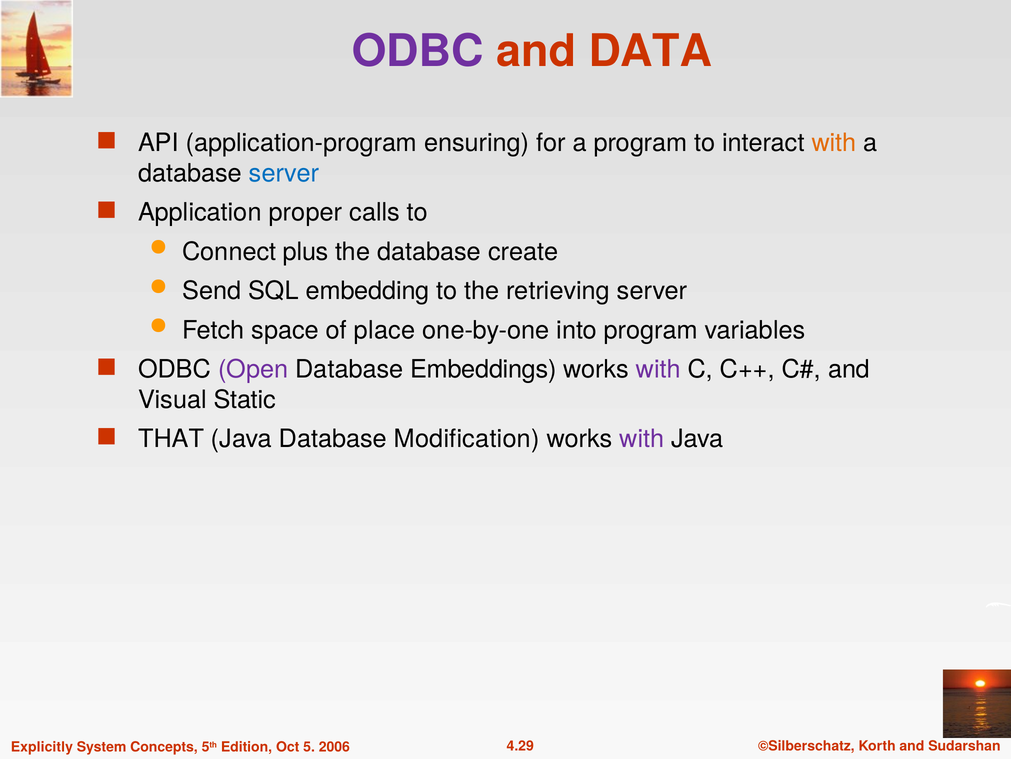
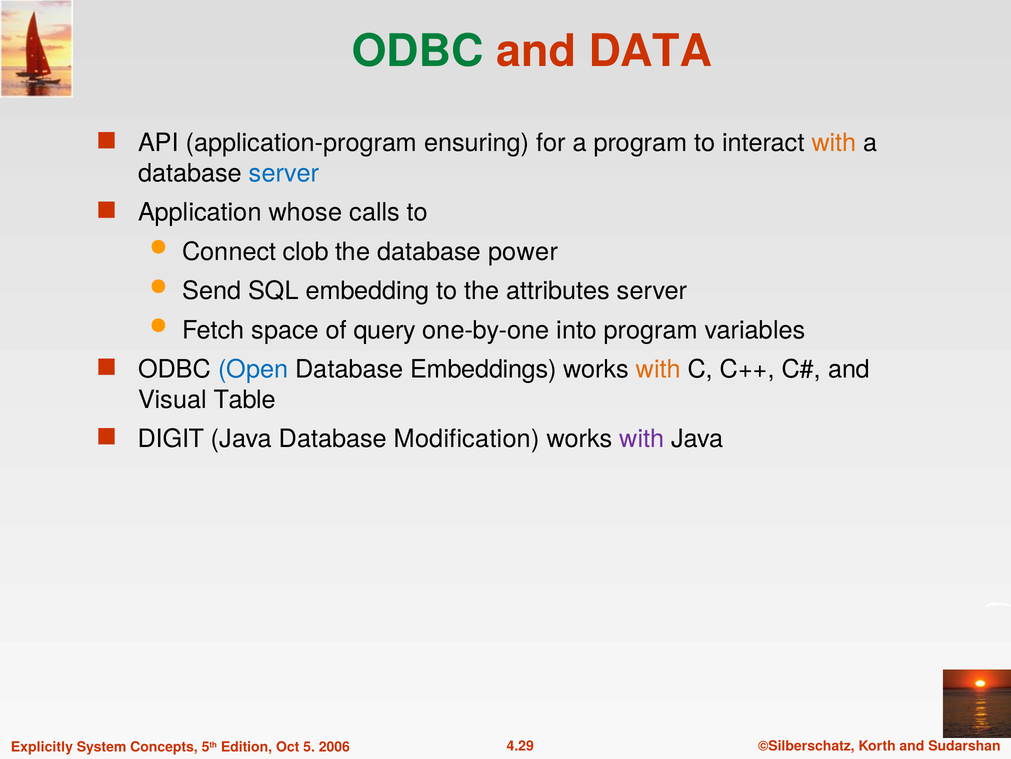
ODBC at (418, 51) colour: purple -> green
proper: proper -> whose
plus: plus -> clob
create: create -> power
retrieving: retrieving -> attributes
place: place -> query
Open colour: purple -> blue
with at (658, 369) colour: purple -> orange
Static: Static -> Table
THAT: THAT -> DIGIT
